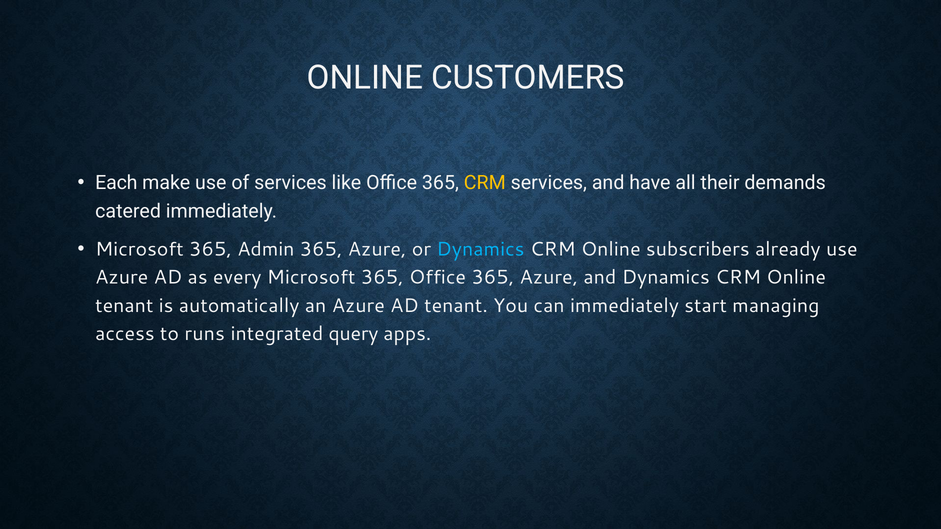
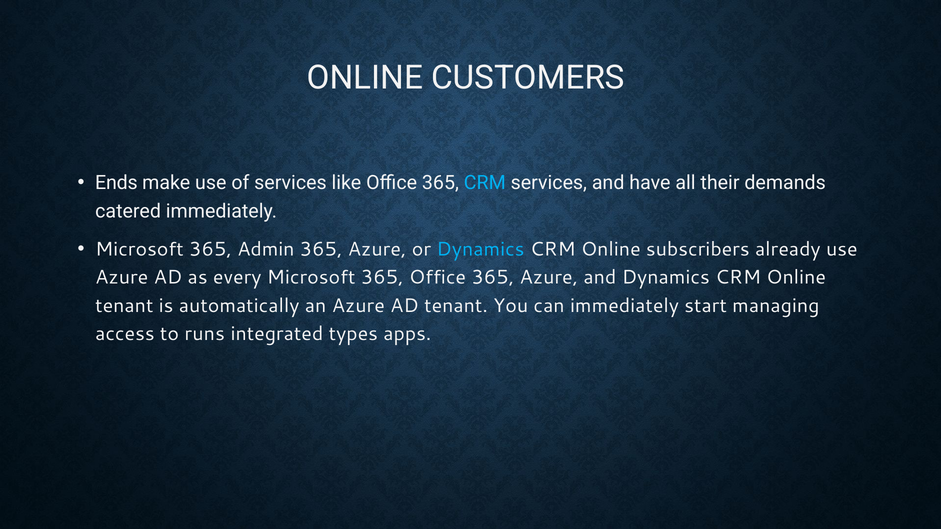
Each: Each -> Ends
CRM at (485, 183) colour: yellow -> light blue
query: query -> types
